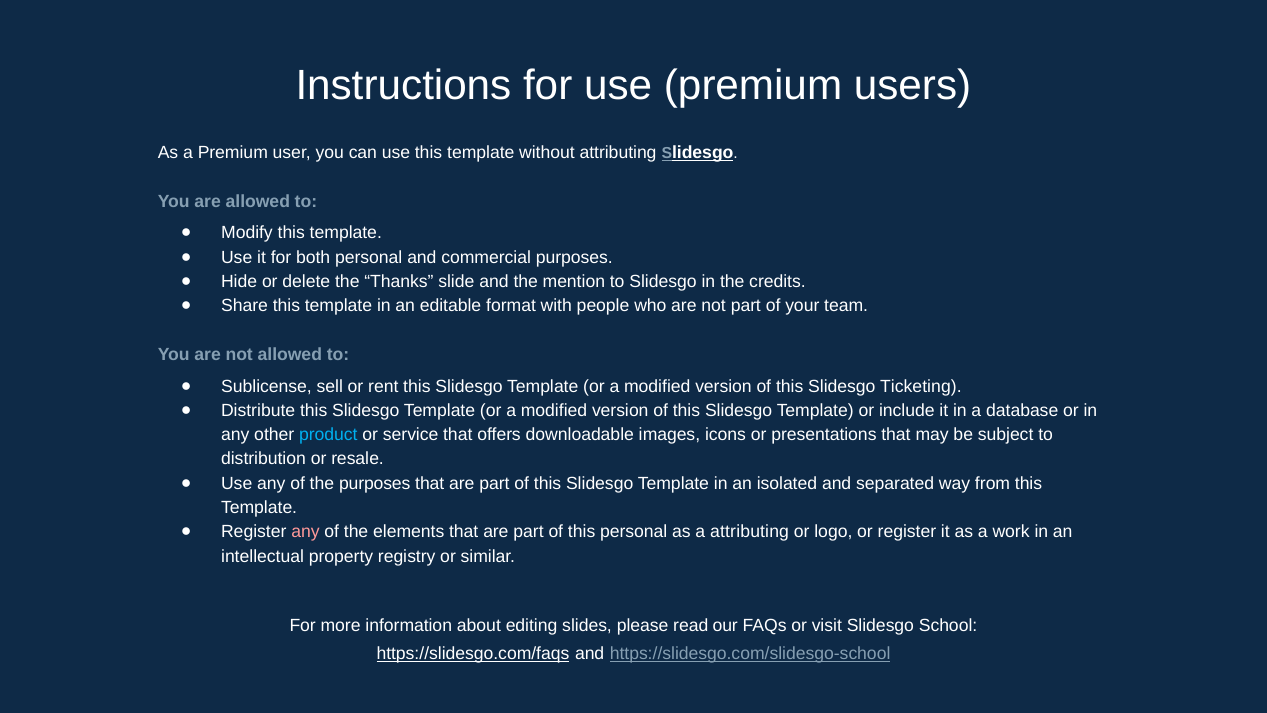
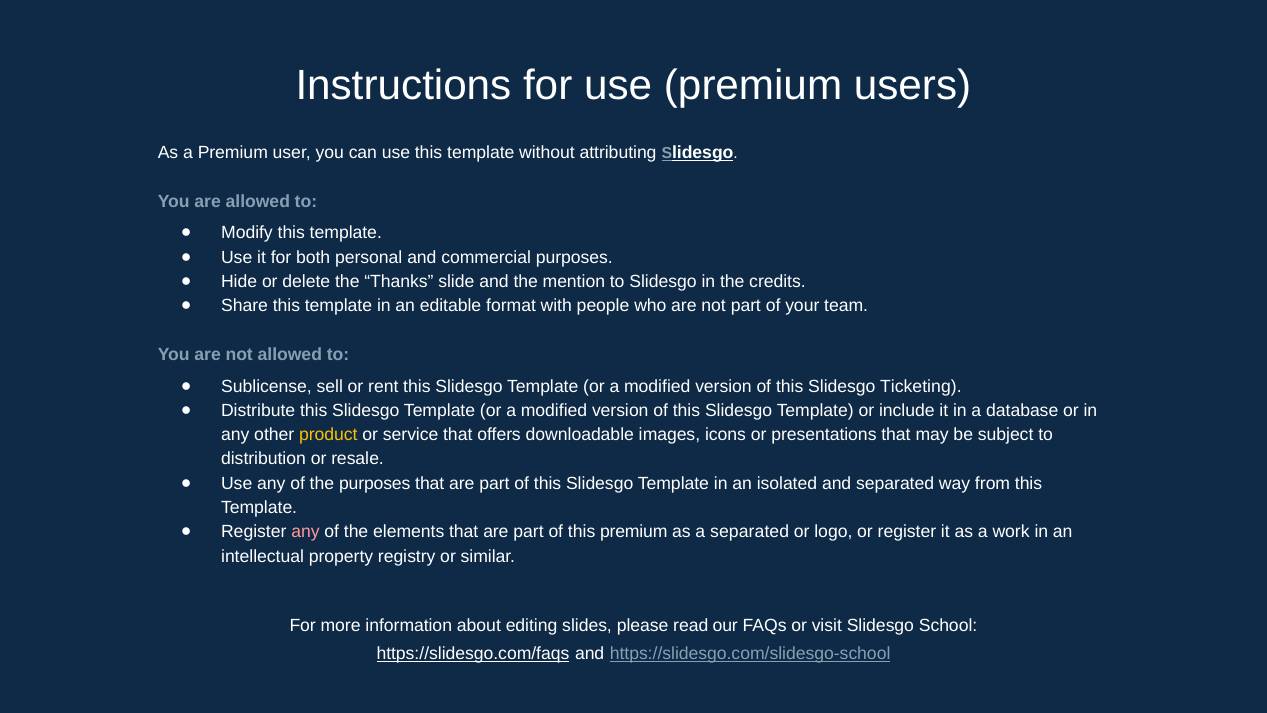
product colour: light blue -> yellow
this personal: personal -> premium
a attributing: attributing -> separated
